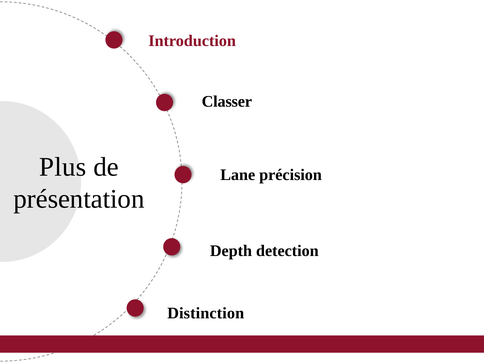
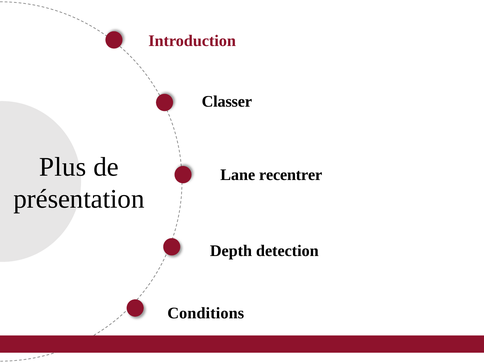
précision: précision -> recentrer
Distinction: Distinction -> Conditions
